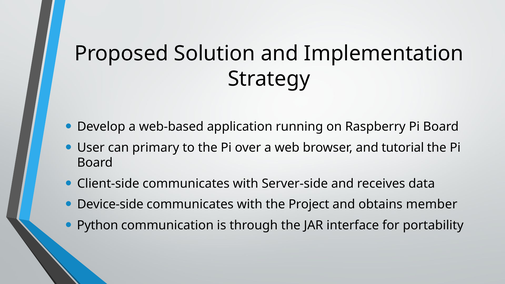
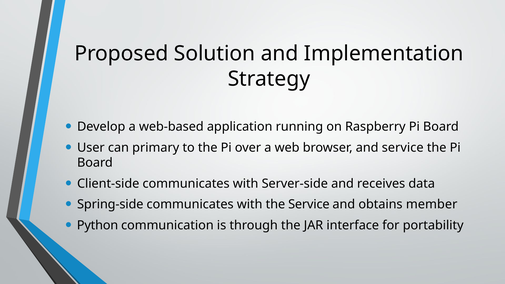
and tutorial: tutorial -> service
Device-side: Device-side -> Spring-side
the Project: Project -> Service
